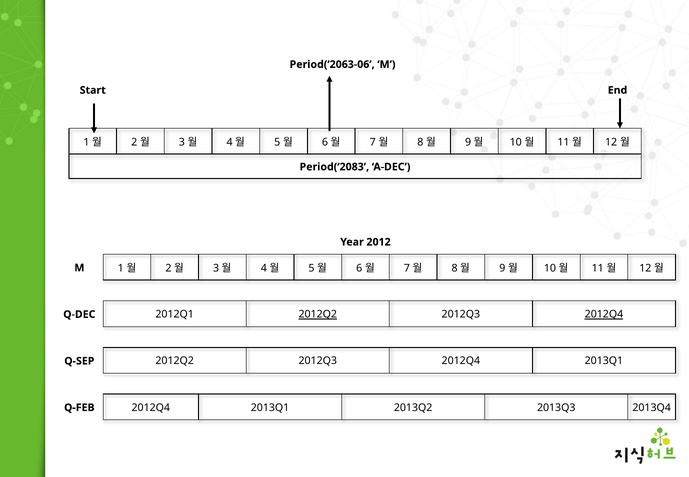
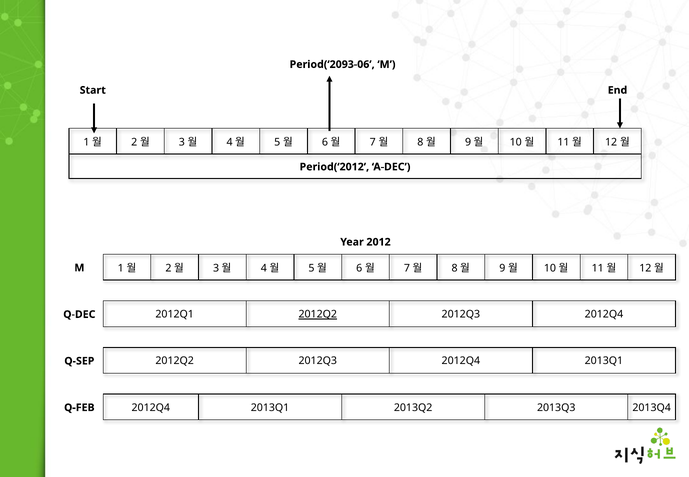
Period(‘2063-06: Period(‘2063-06 -> Period(‘2093-06
Period(‘2083: Period(‘2083 -> Period(‘2012
2012Q4 at (604, 314) underline: present -> none
